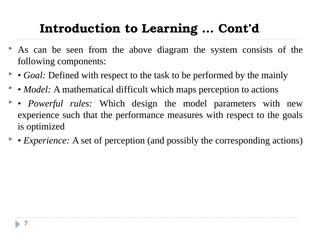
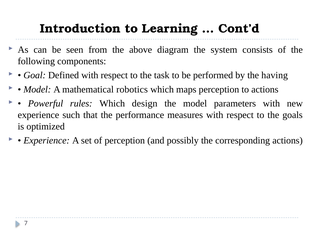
mainly: mainly -> having
difficult: difficult -> robotics
